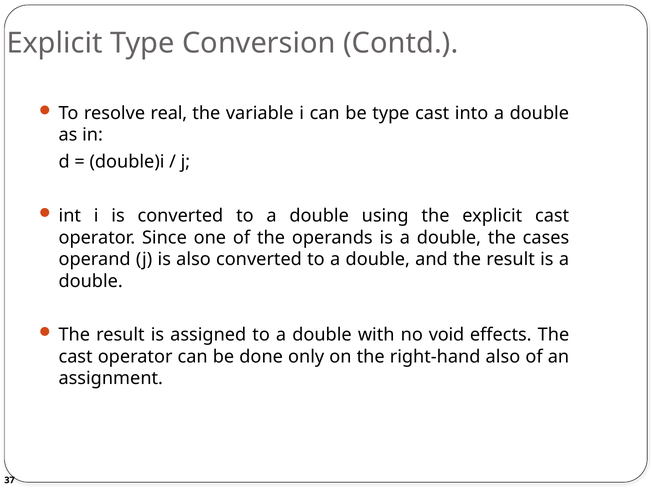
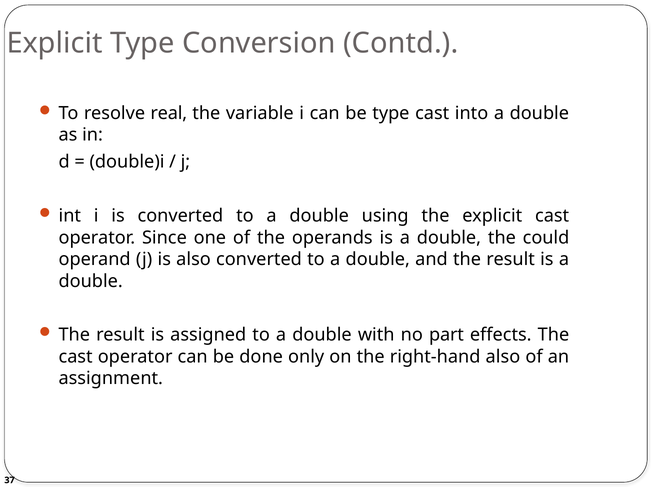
cases: cases -> could
void: void -> part
